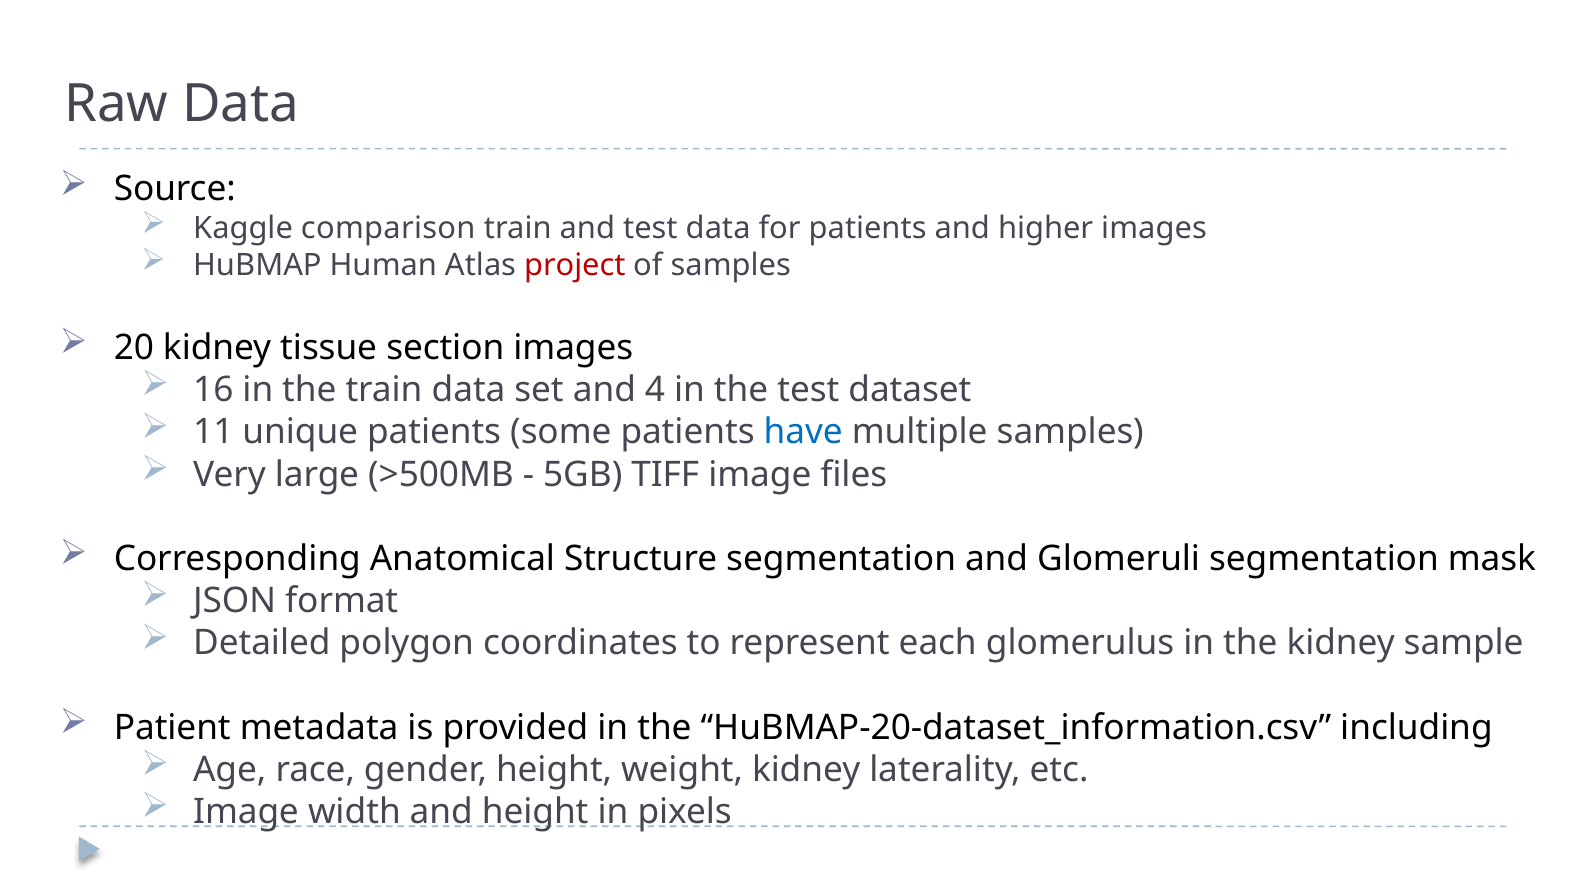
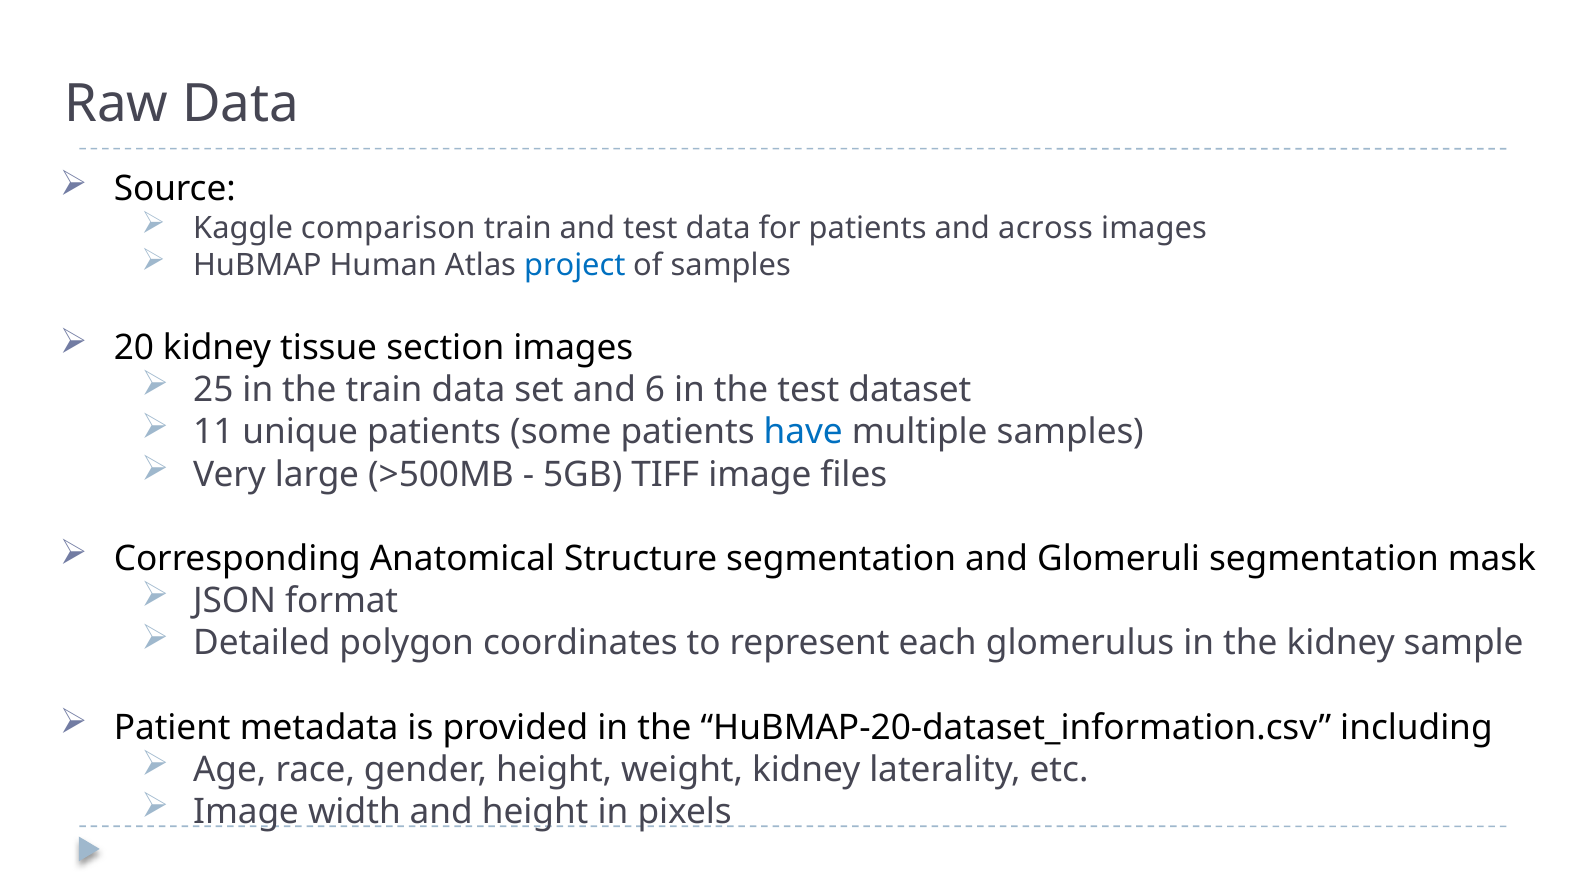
higher: higher -> across
project colour: red -> blue
16: 16 -> 25
4: 4 -> 6
